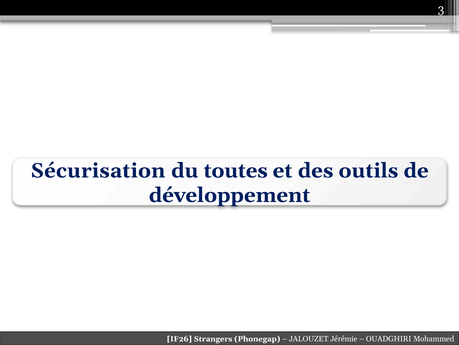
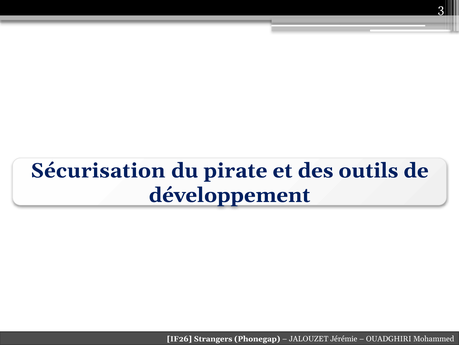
toutes: toutes -> pirate
